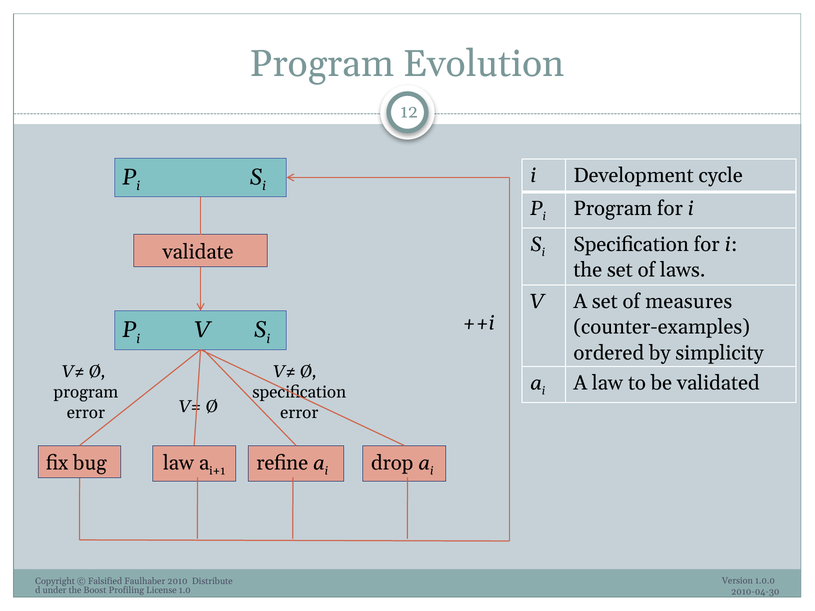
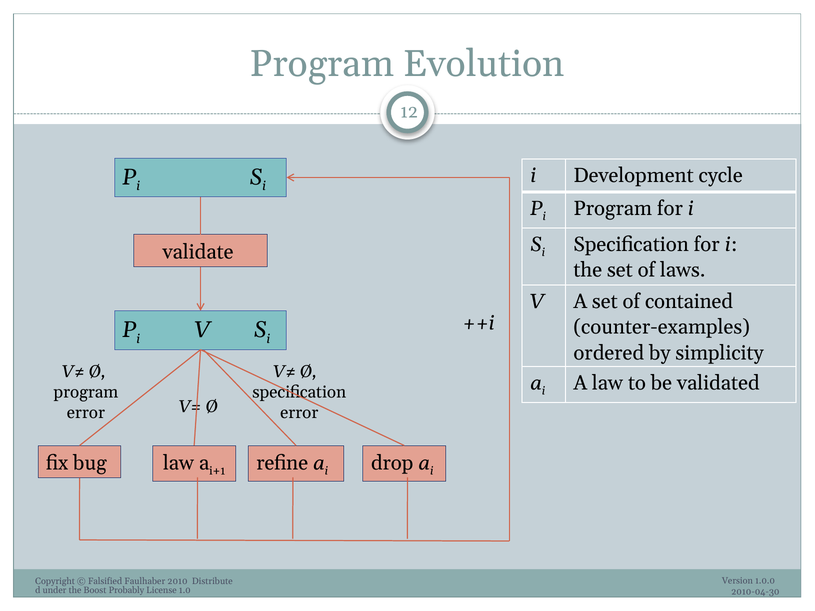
measures: measures -> contained
Profiling: Profiling -> Probably
